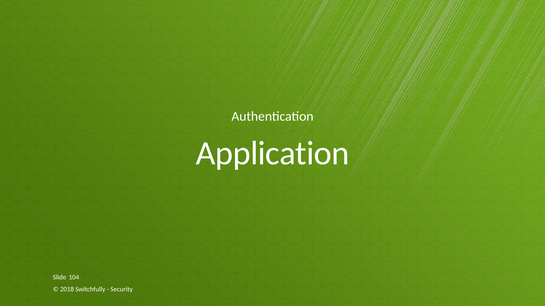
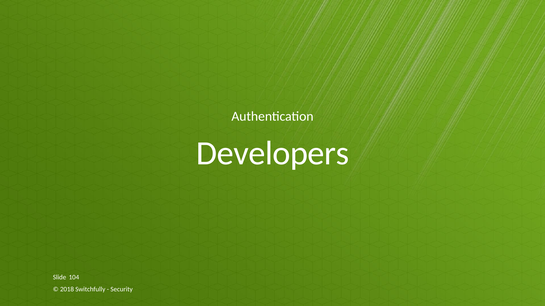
Application: Application -> Developers
